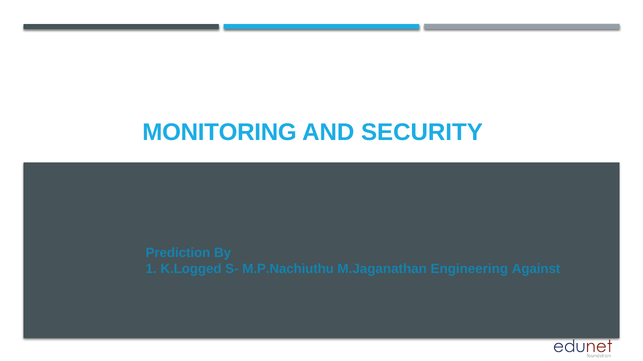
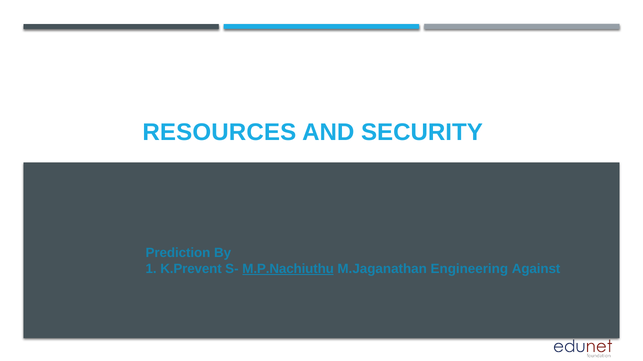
MONITORING: MONITORING -> RESOURCES
K.Logged: K.Logged -> K.Prevent
M.P.Nachiuthu underline: none -> present
